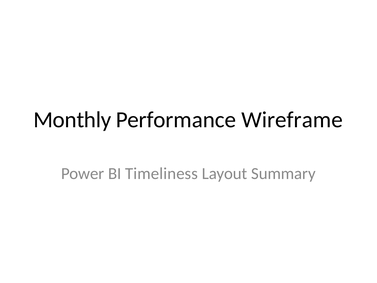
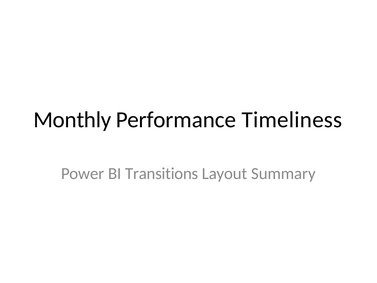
Wireframe: Wireframe -> Timeliness
Timeliness: Timeliness -> Transitions
